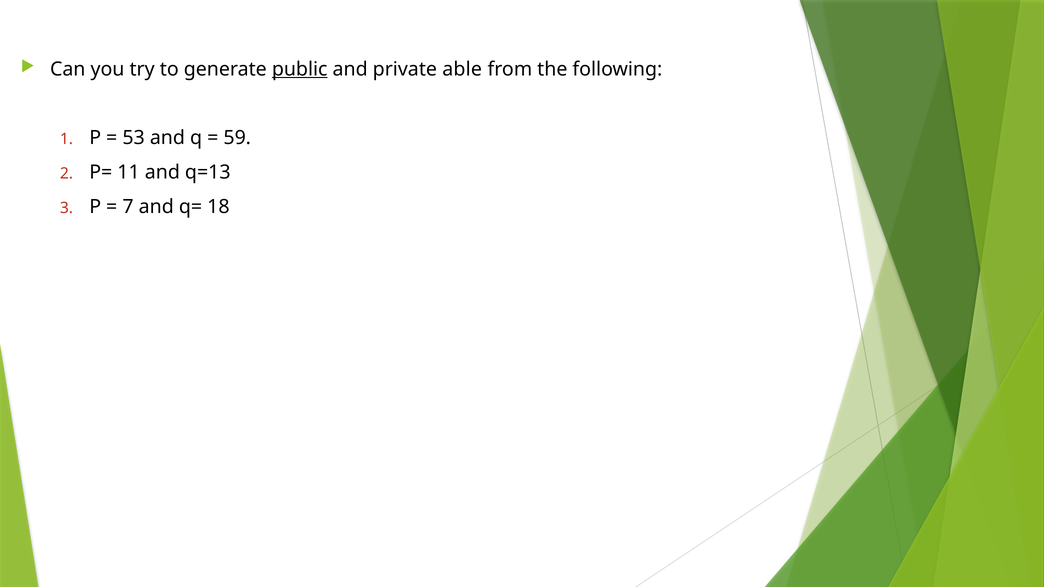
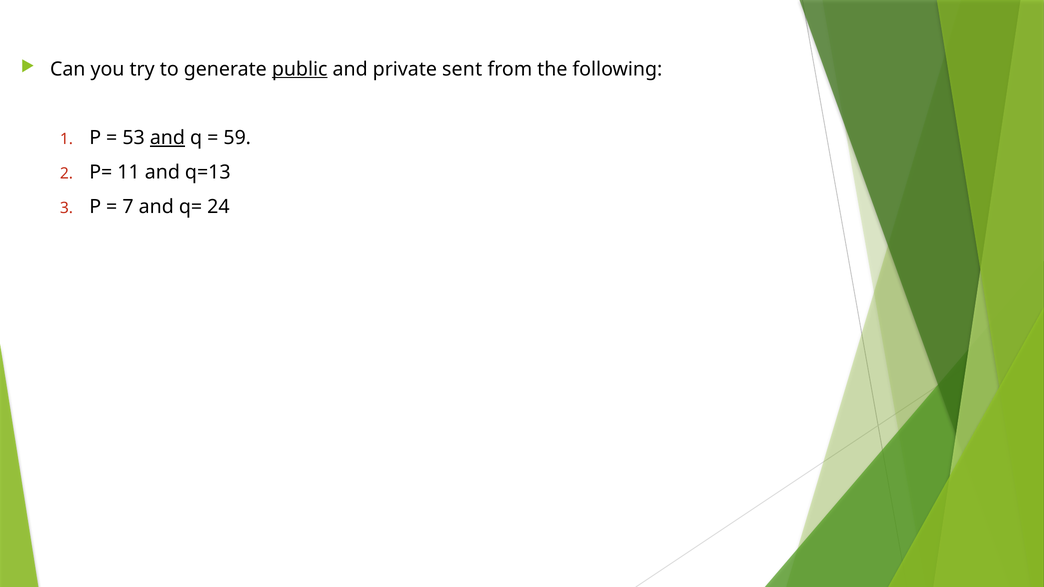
able: able -> sent
and at (167, 138) underline: none -> present
18: 18 -> 24
